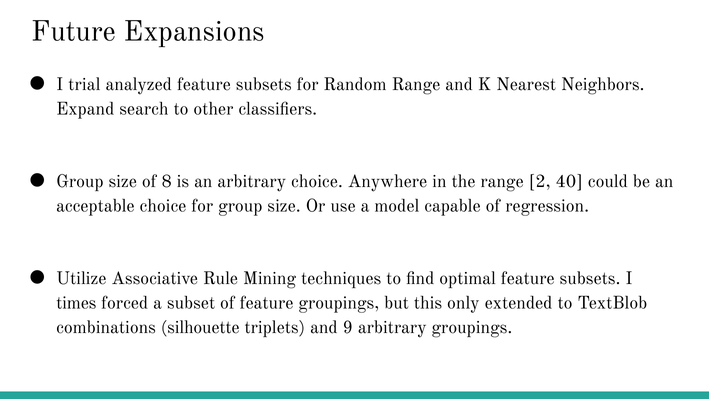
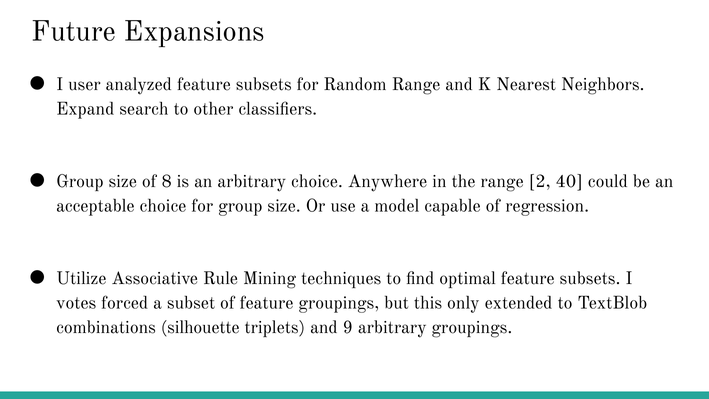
trial: trial -> user
times: times -> votes
